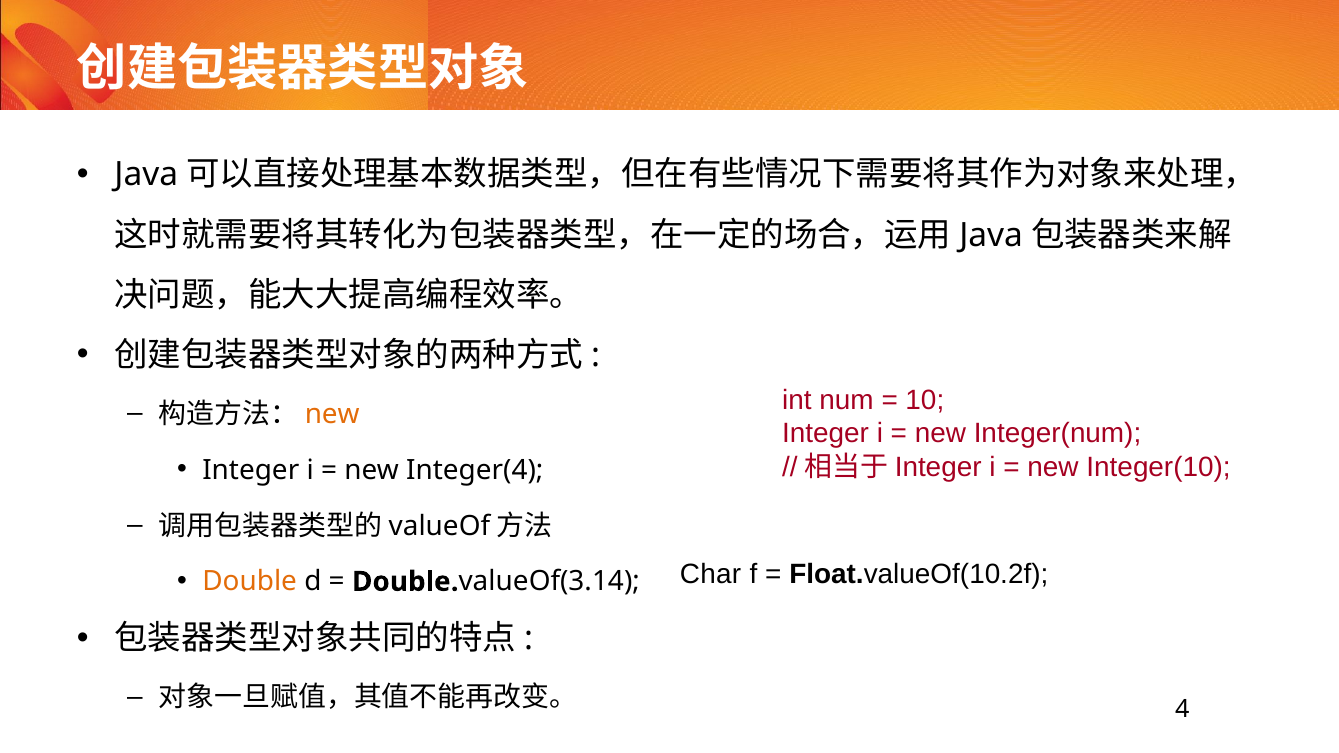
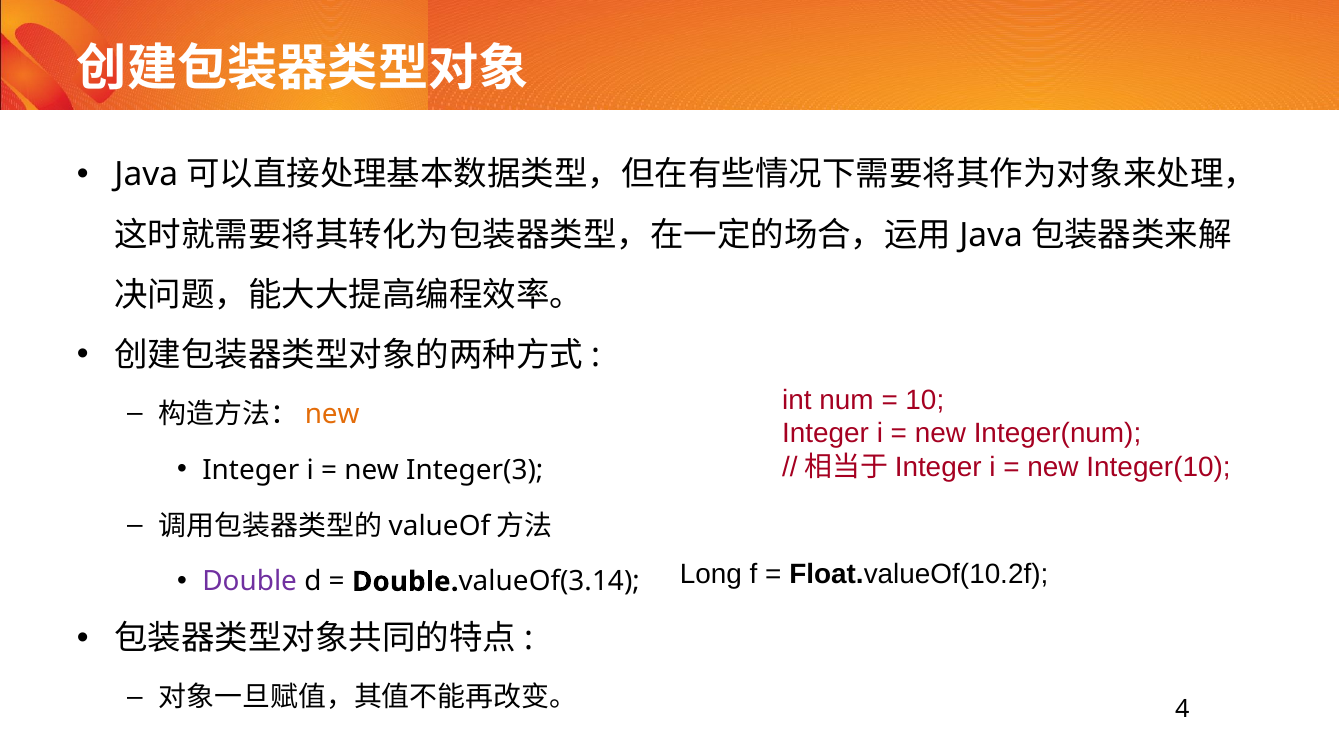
Integer(4: Integer(4 -> Integer(3
Char: Char -> Long
Double at (250, 582) colour: orange -> purple
